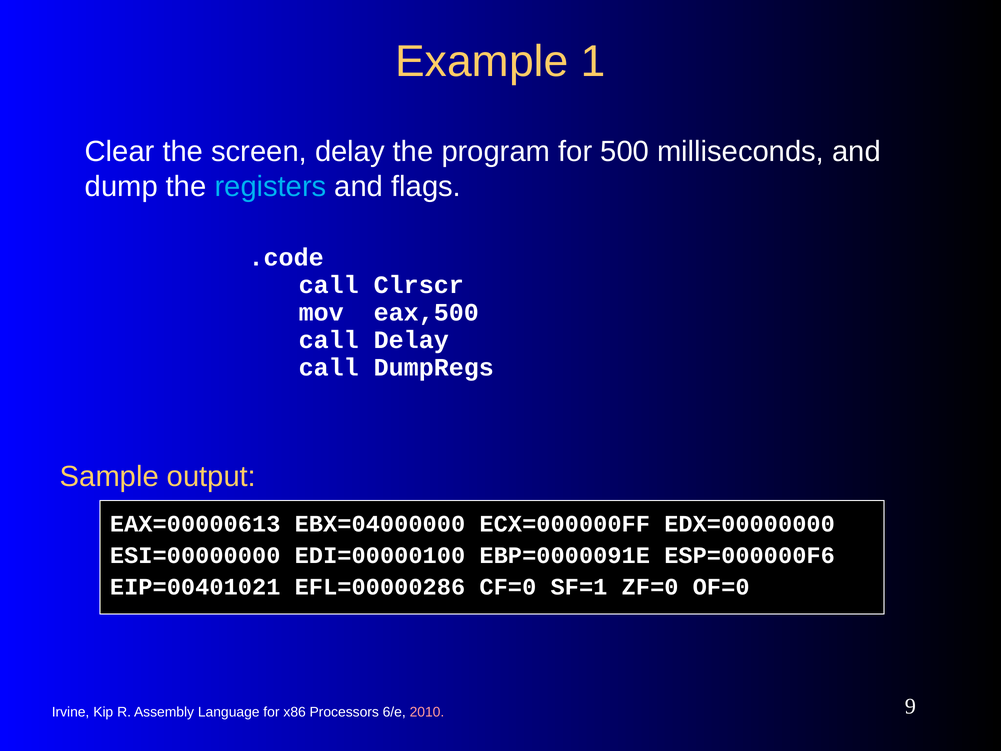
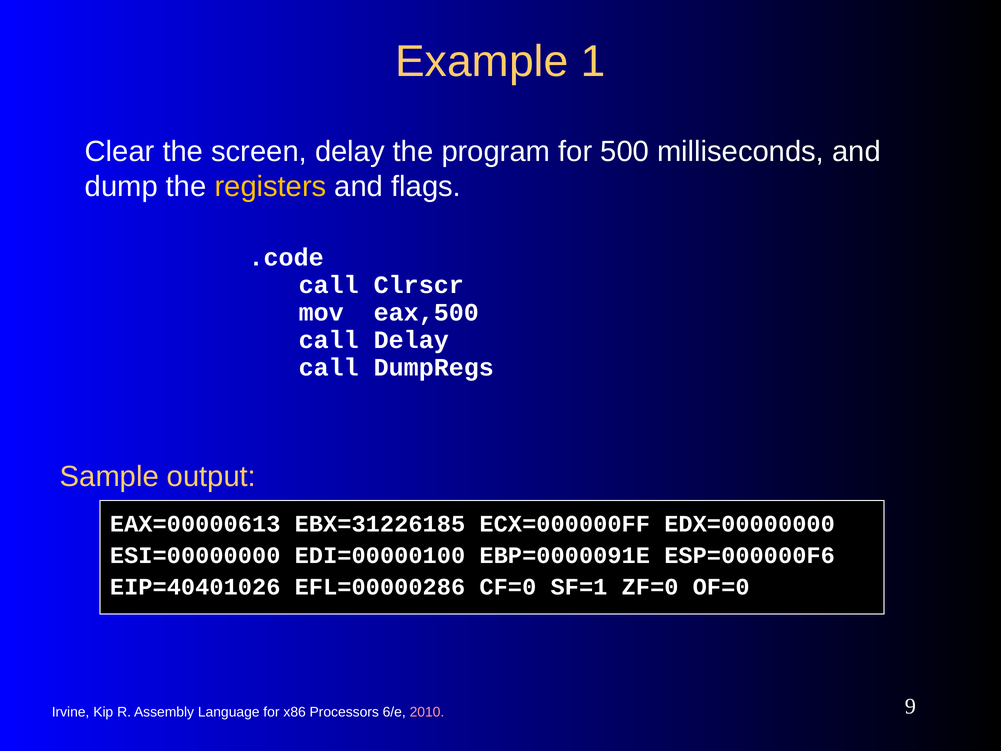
registers colour: light blue -> yellow
EBX=04000000: EBX=04000000 -> EBX=31226185
EIP=00401021: EIP=00401021 -> EIP=40401026
